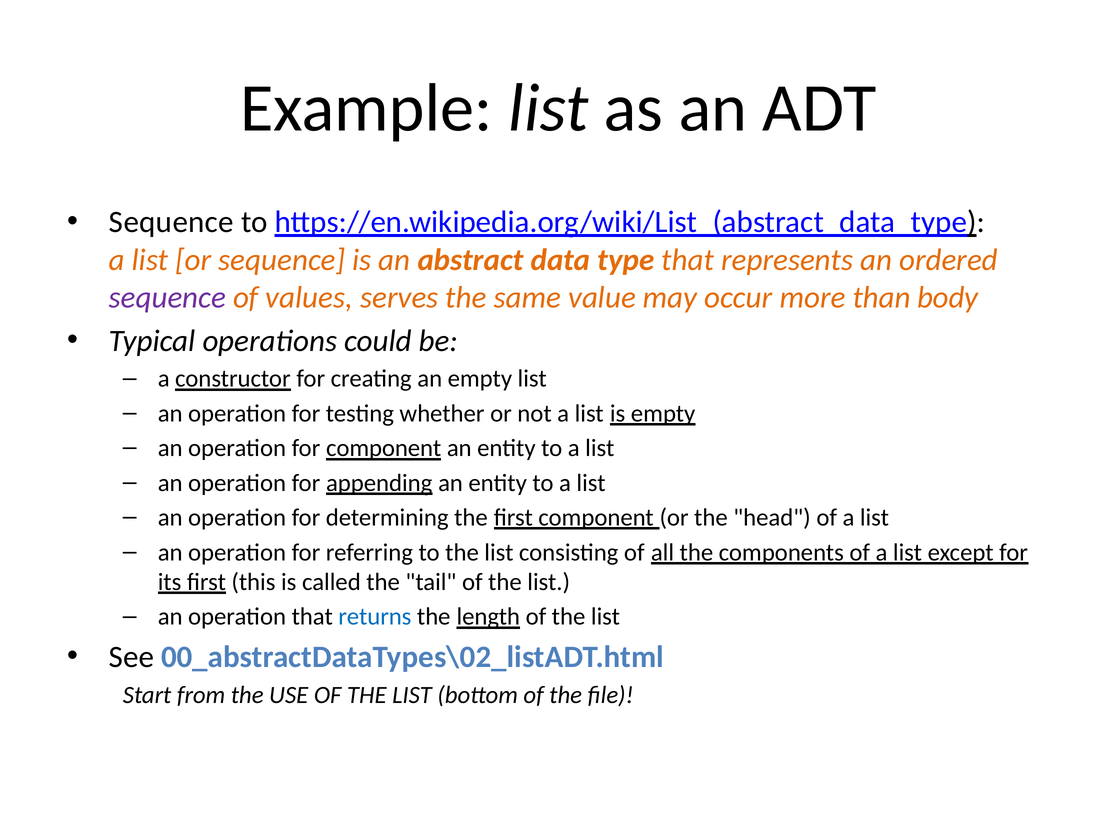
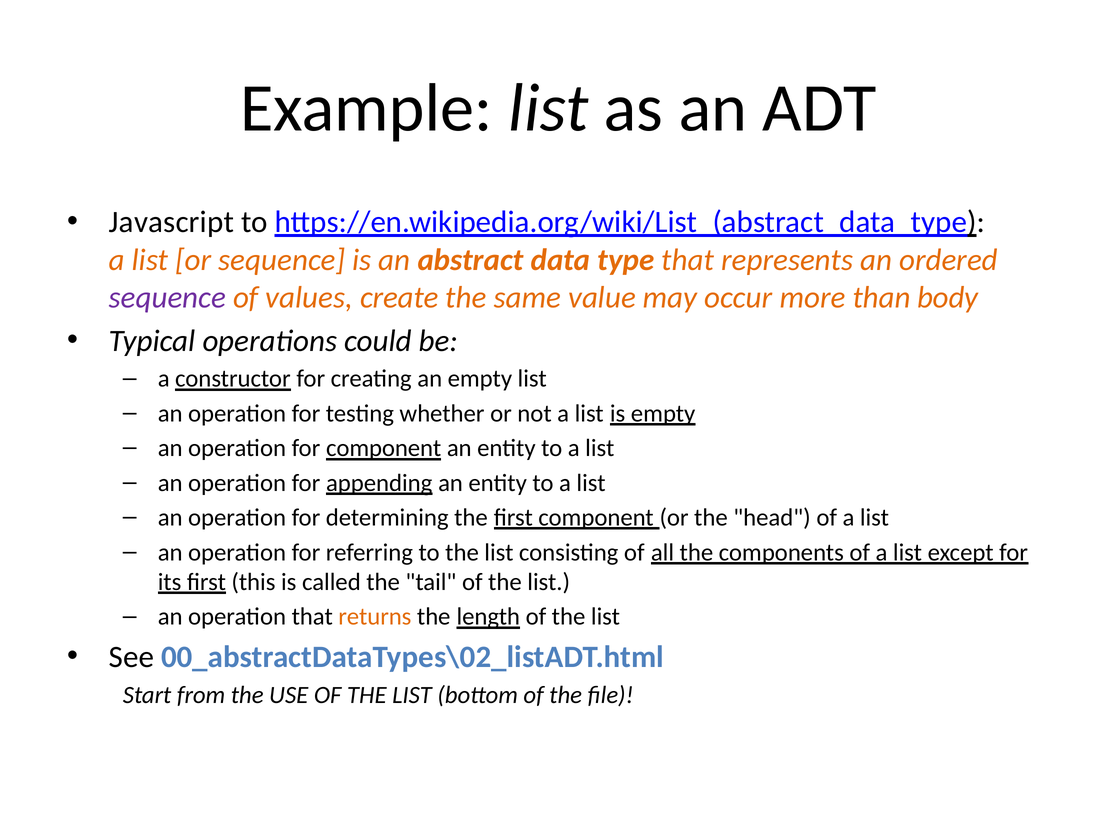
Sequence at (171, 222): Sequence -> Javascript
serves: serves -> create
returns colour: blue -> orange
